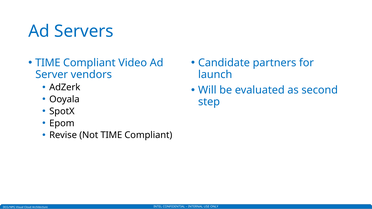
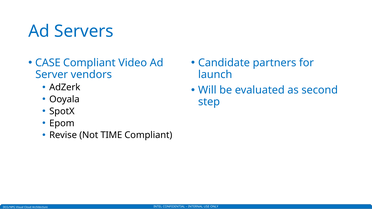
TIME at (48, 63): TIME -> CASE
